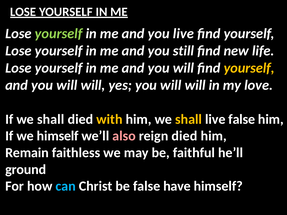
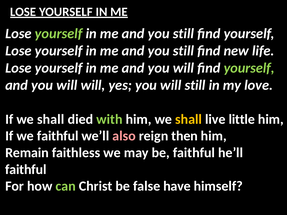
live at (183, 34): live -> still
yourself at (249, 68) colour: yellow -> light green
yes you will will: will -> still
with colour: yellow -> light green
live false: false -> little
we himself: himself -> faithful
reign died: died -> then
ground at (26, 170): ground -> faithful
can colour: light blue -> light green
